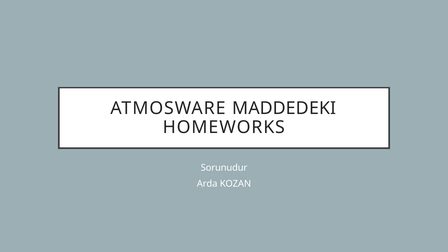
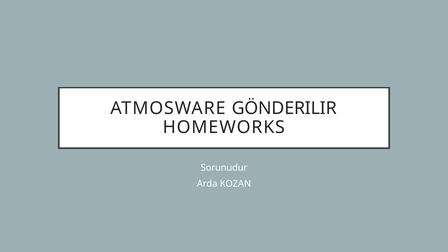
MADDEDEKI: MADDEDEKI -> GÖNDERILIR
